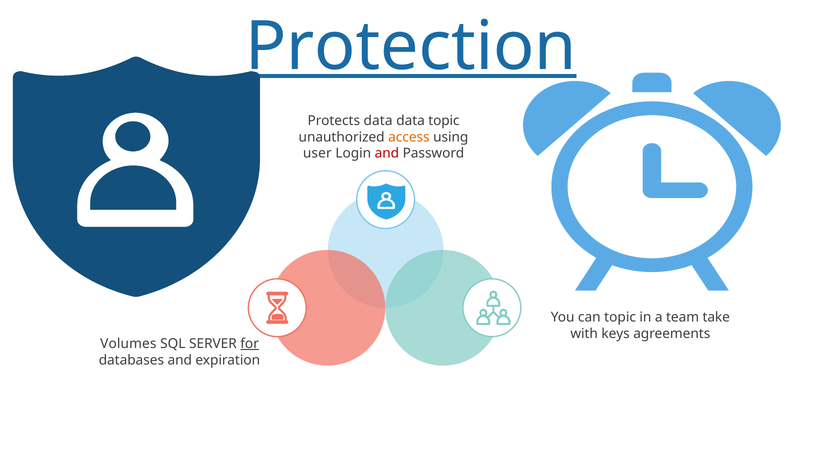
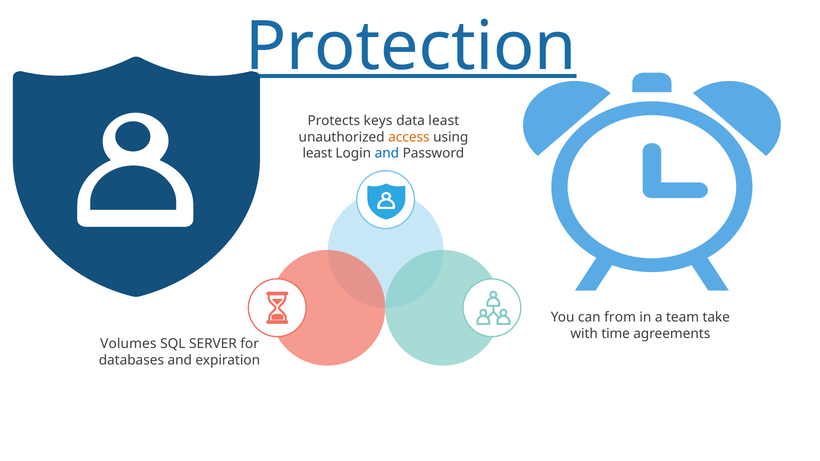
Protects data: data -> keys
data topic: topic -> least
user at (317, 154): user -> least
and at (387, 154) colour: red -> blue
can topic: topic -> from
keys: keys -> time
for underline: present -> none
